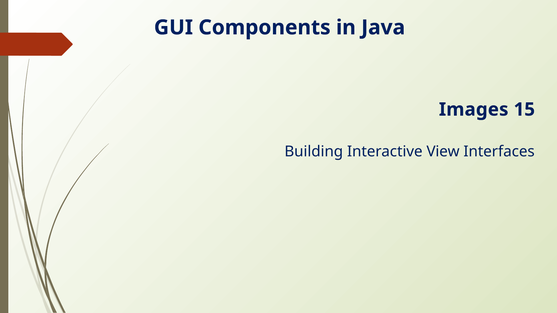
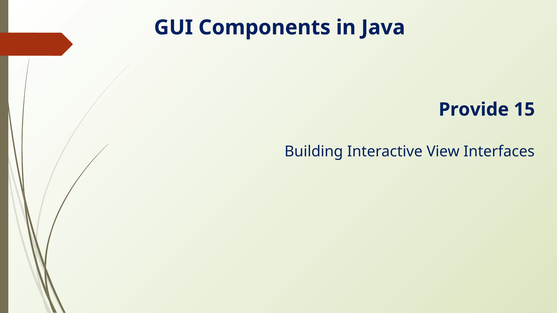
Images: Images -> Provide
